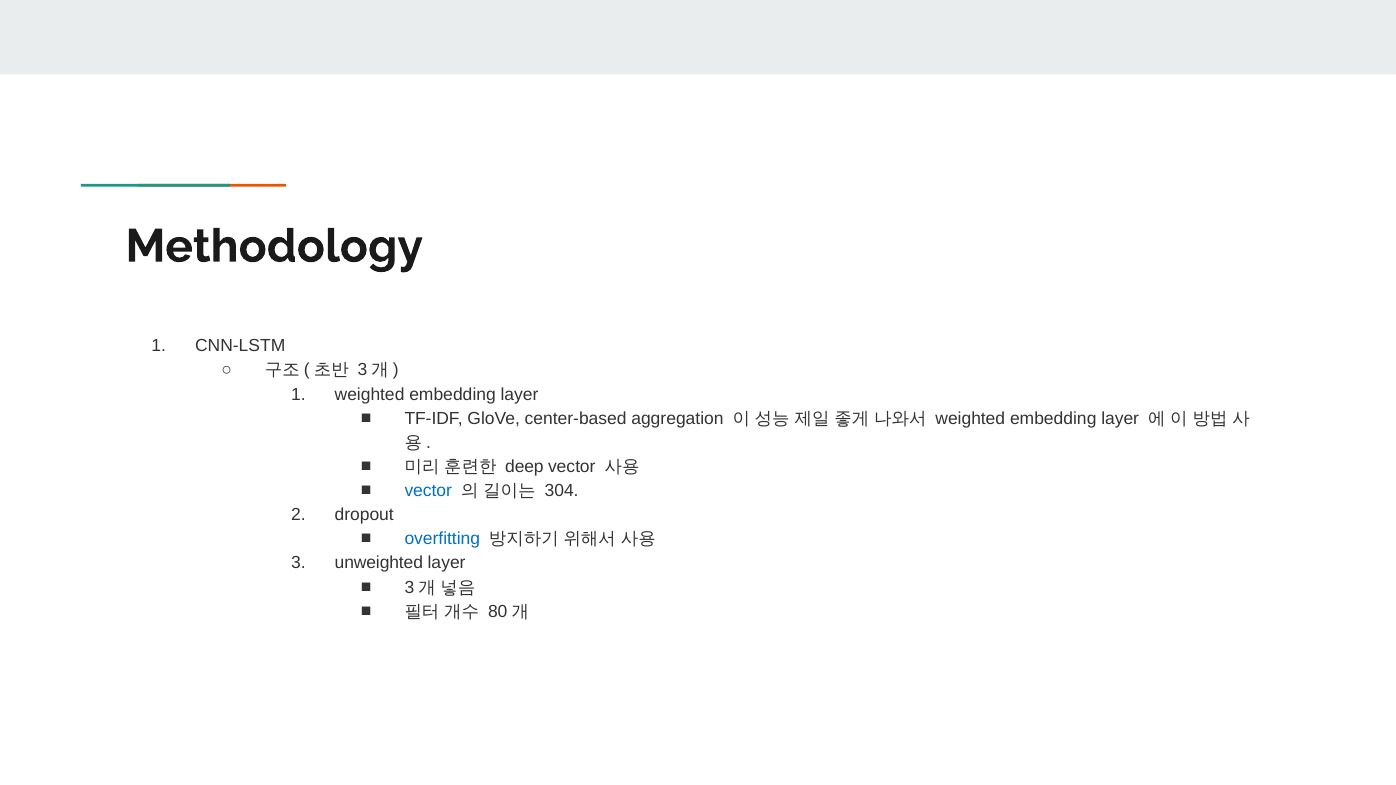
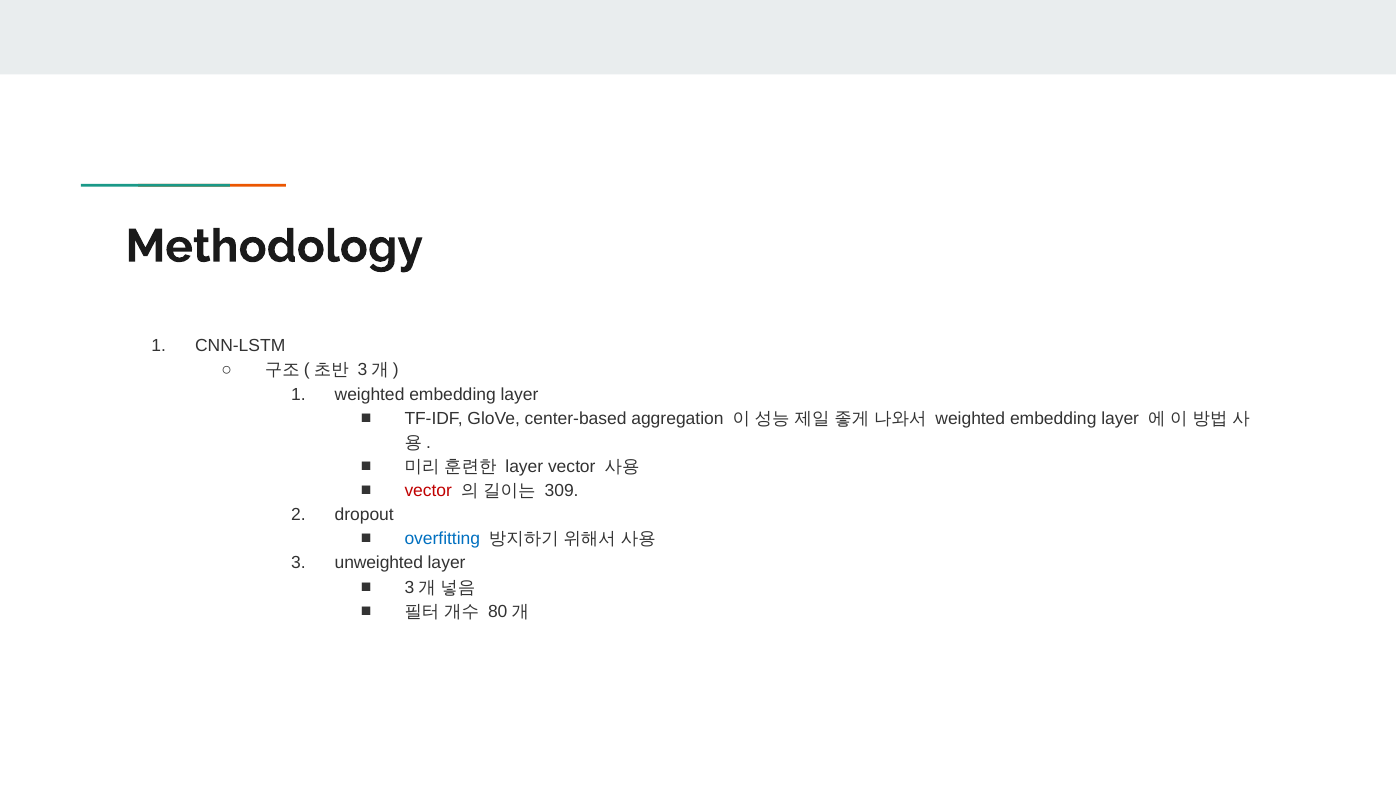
deep at (524, 467): deep -> layer
vector at (428, 491) colour: blue -> red
304: 304 -> 309
